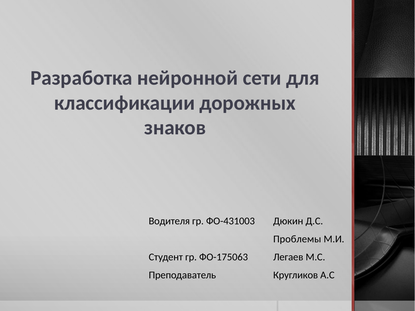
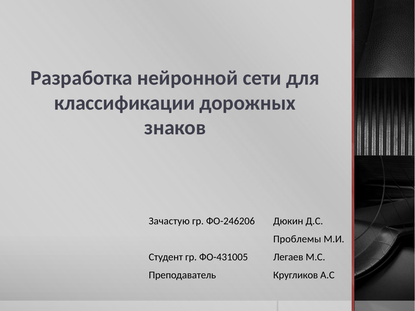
Водителя: Водителя -> Зачастую
ФО-431003: ФО-431003 -> ФО-246206
ФО-175063: ФО-175063 -> ФО-431005
